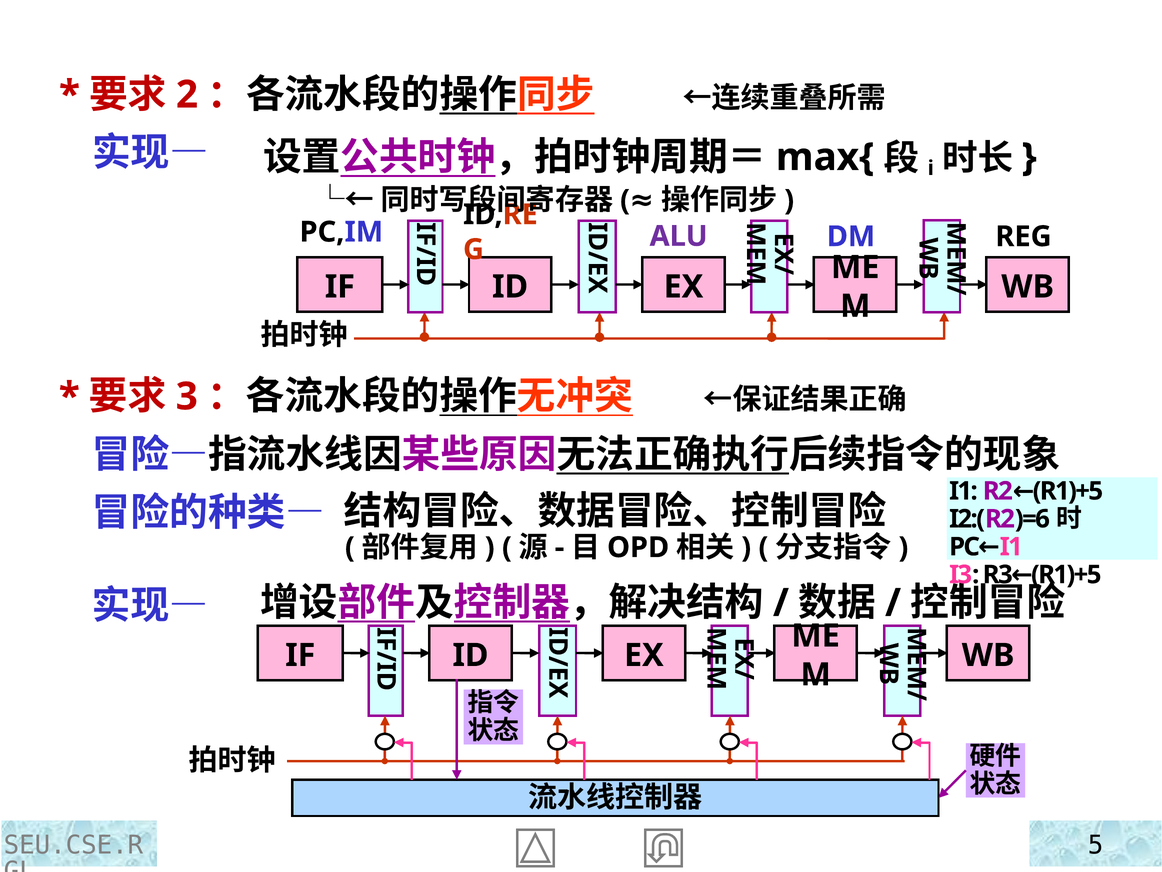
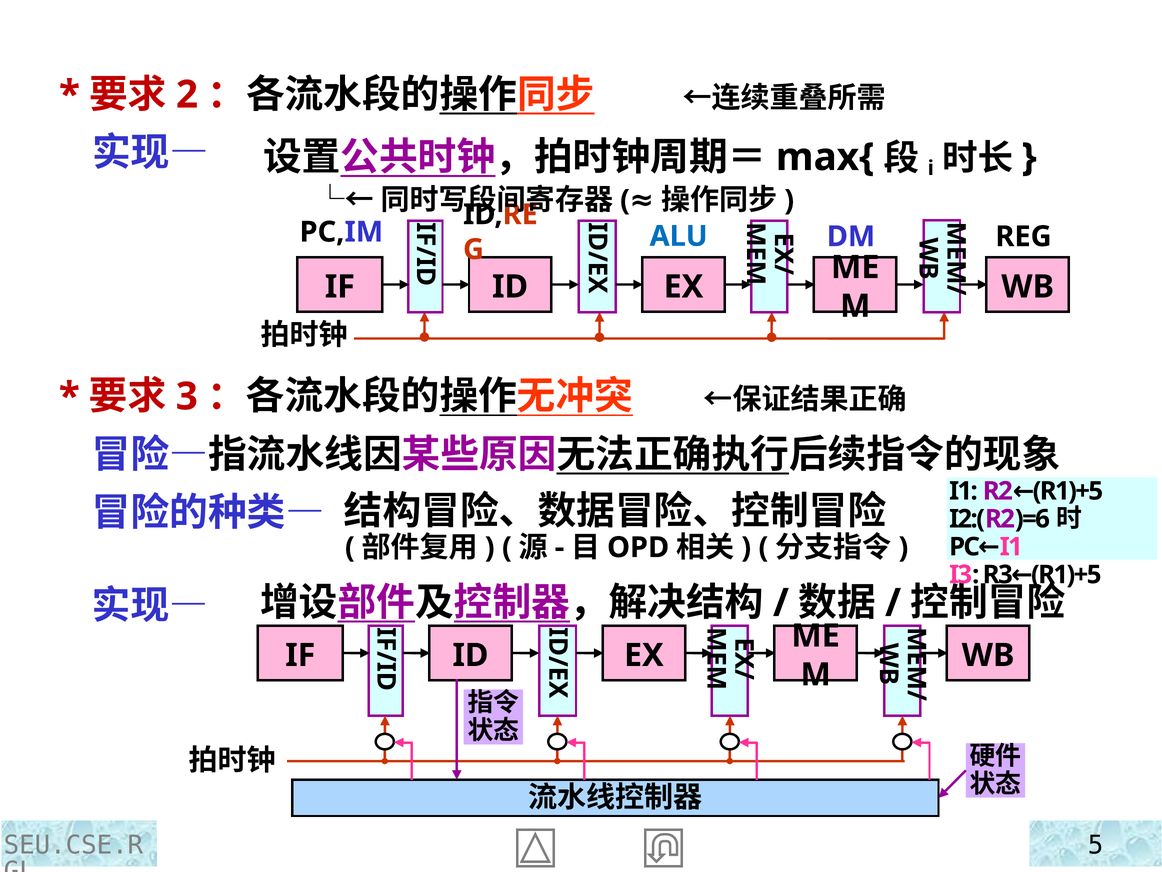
ALU colour: purple -> blue
